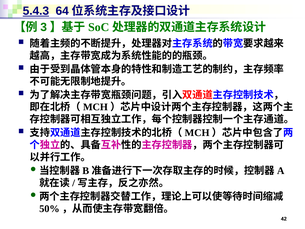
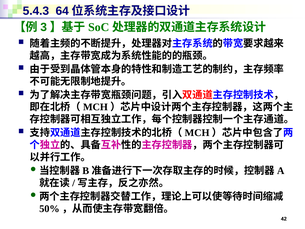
5.4.3 underline: present -> none
